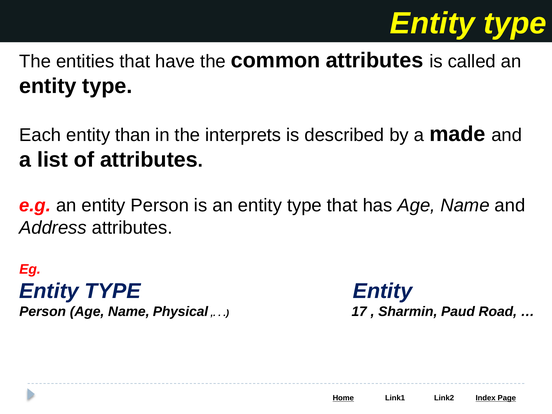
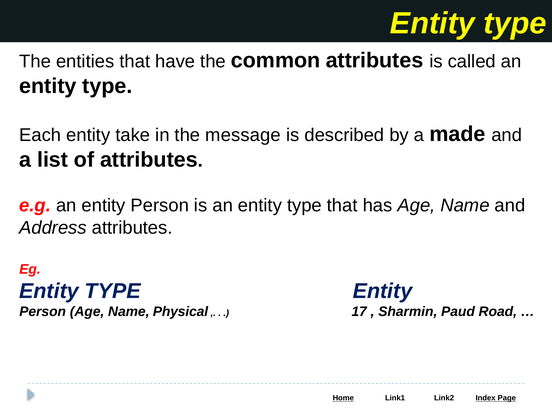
than: than -> take
interprets: interprets -> message
